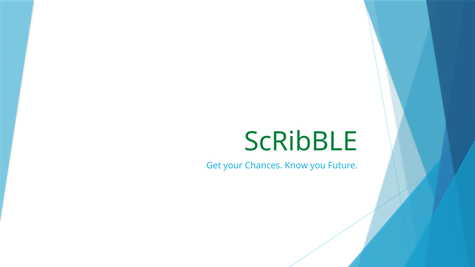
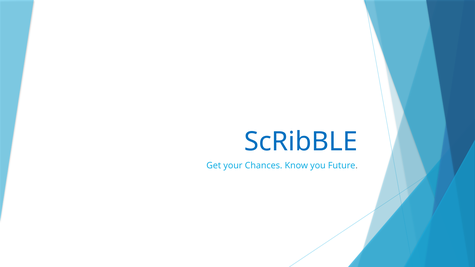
ScRibBLE colour: green -> blue
